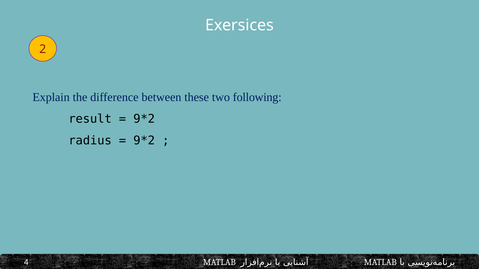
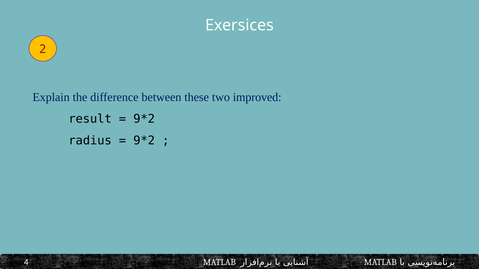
following: following -> improved
